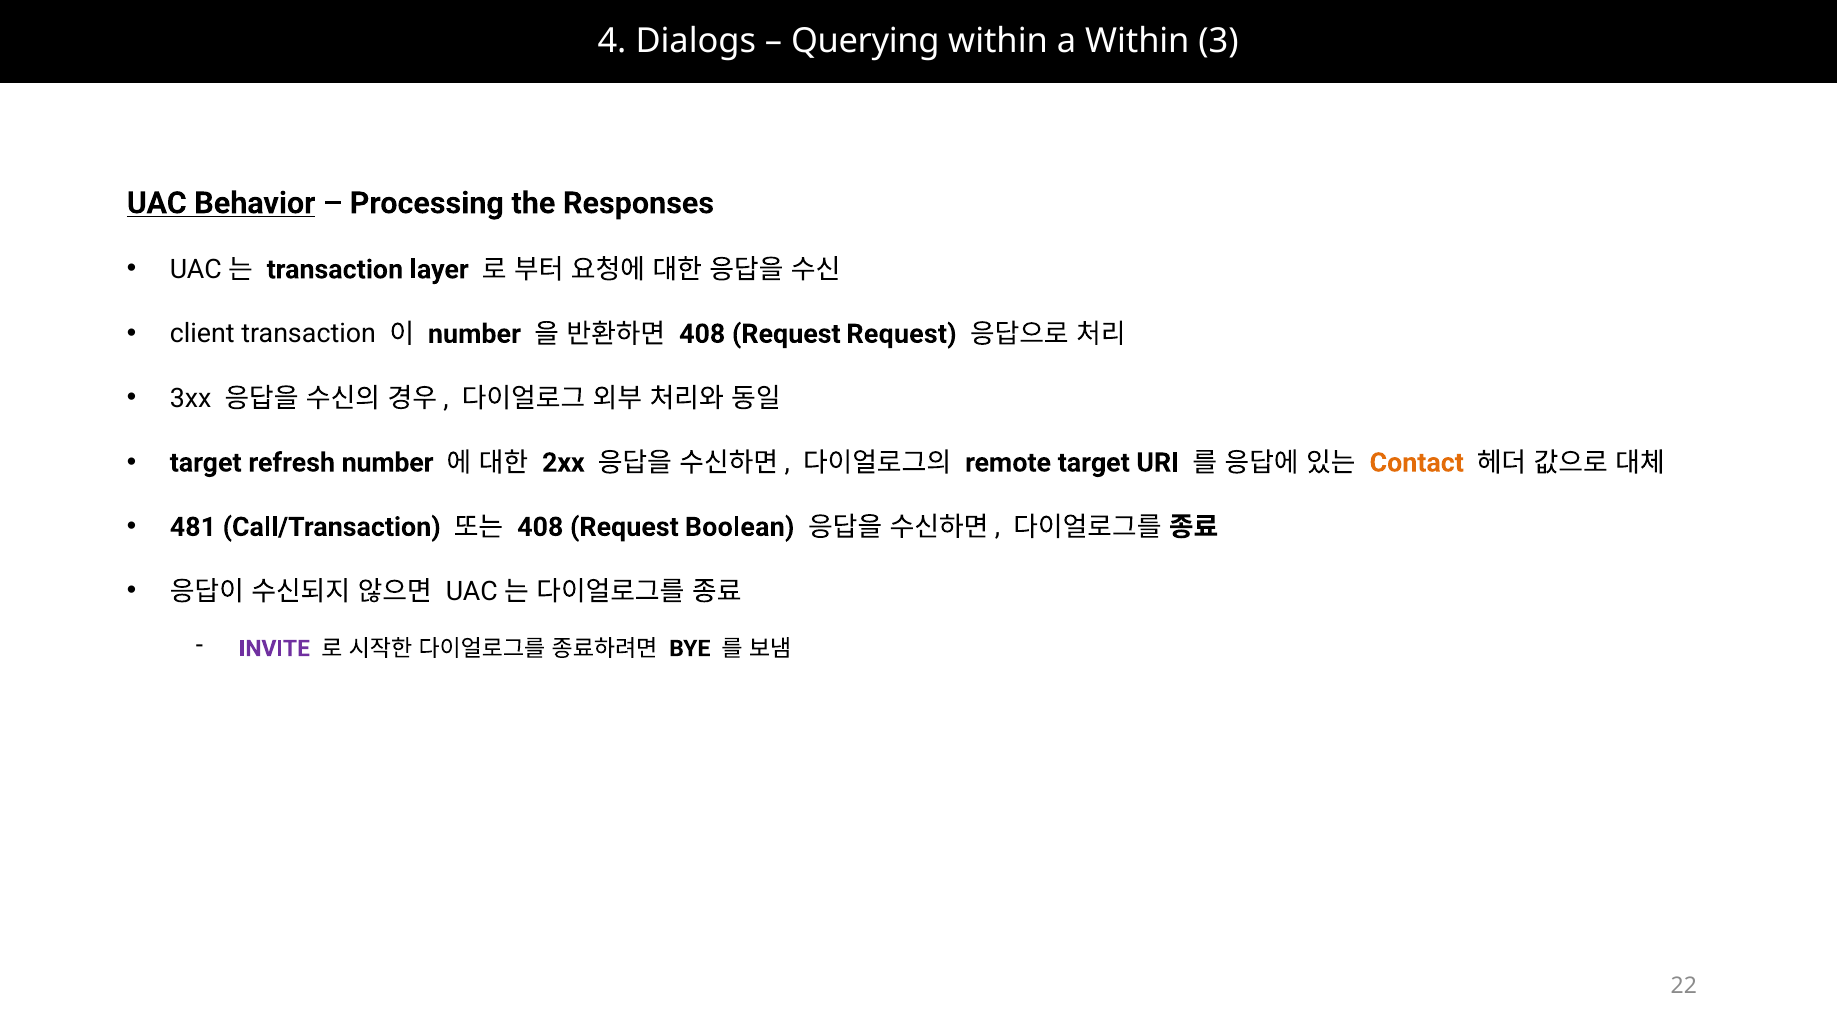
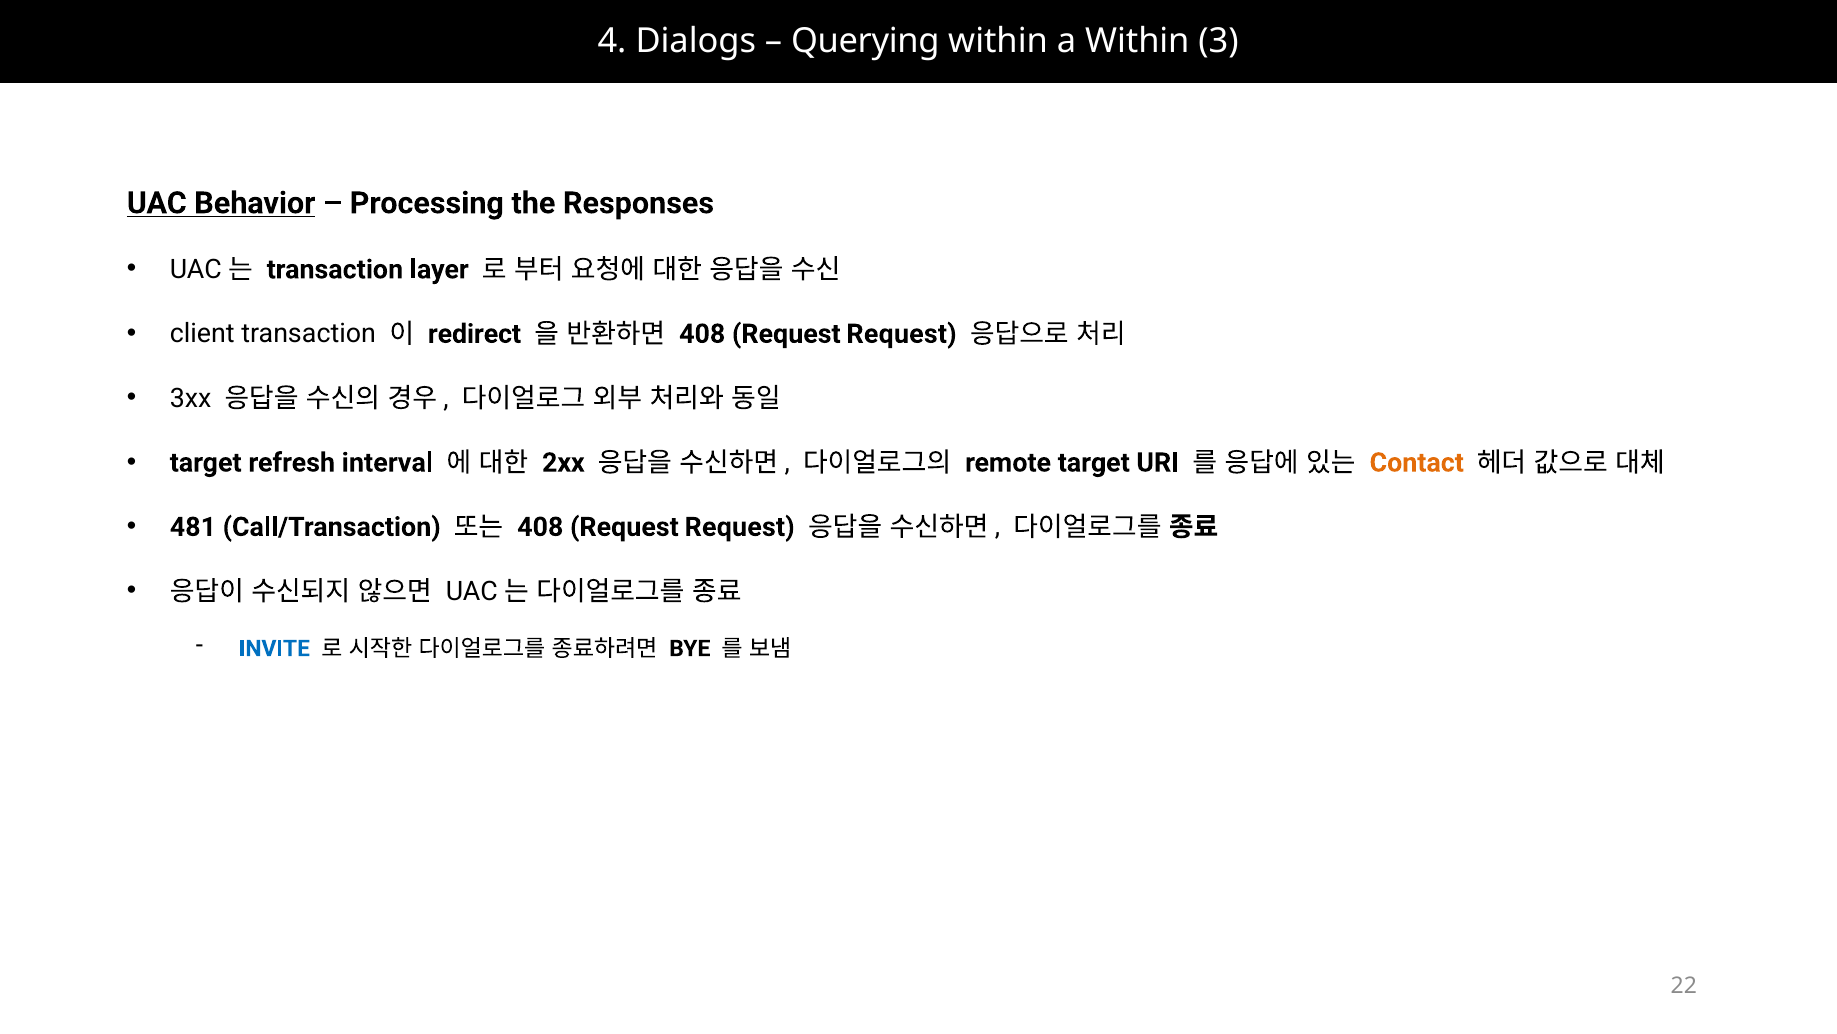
number at (474, 334): number -> redirect
refresh number: number -> interval
Boolean at (740, 527): Boolean -> Request
INVITE colour: purple -> blue
